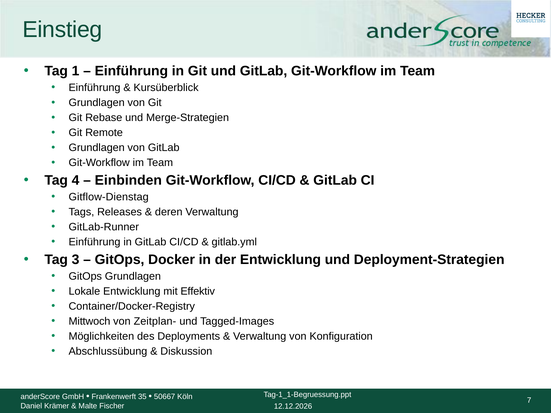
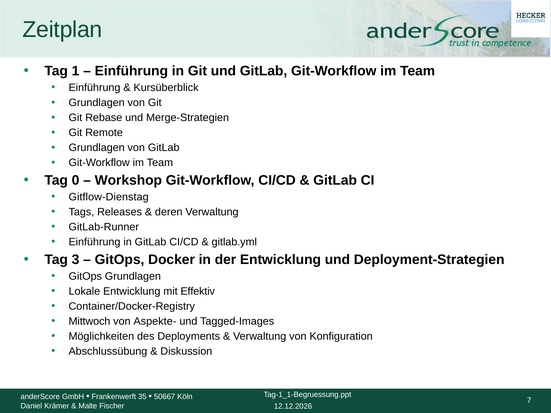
Einstieg: Einstieg -> Zeitplan
4: 4 -> 0
Einbinden: Einbinden -> Workshop
Zeitplan-: Zeitplan- -> Aspekte-
